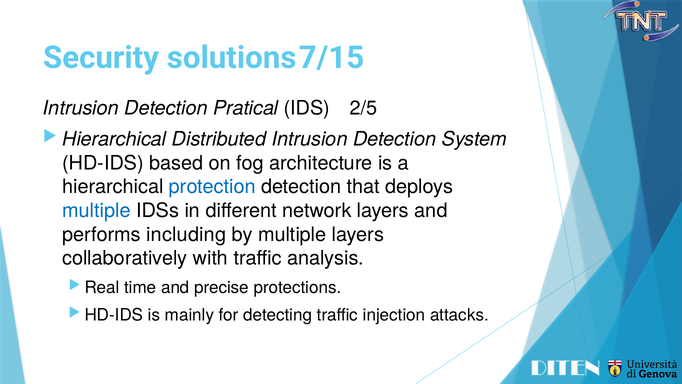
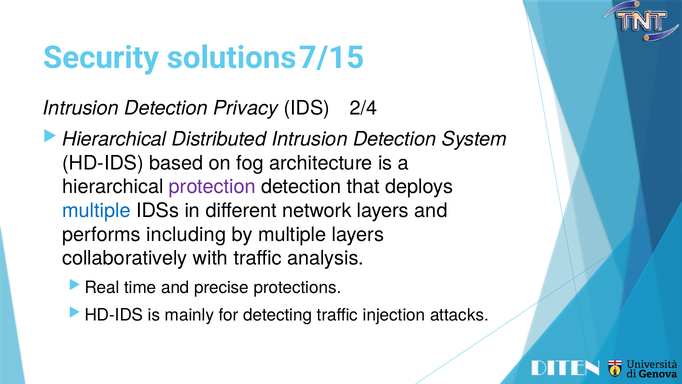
Pratical: Pratical -> Privacy
2/5: 2/5 -> 2/4
protection colour: blue -> purple
